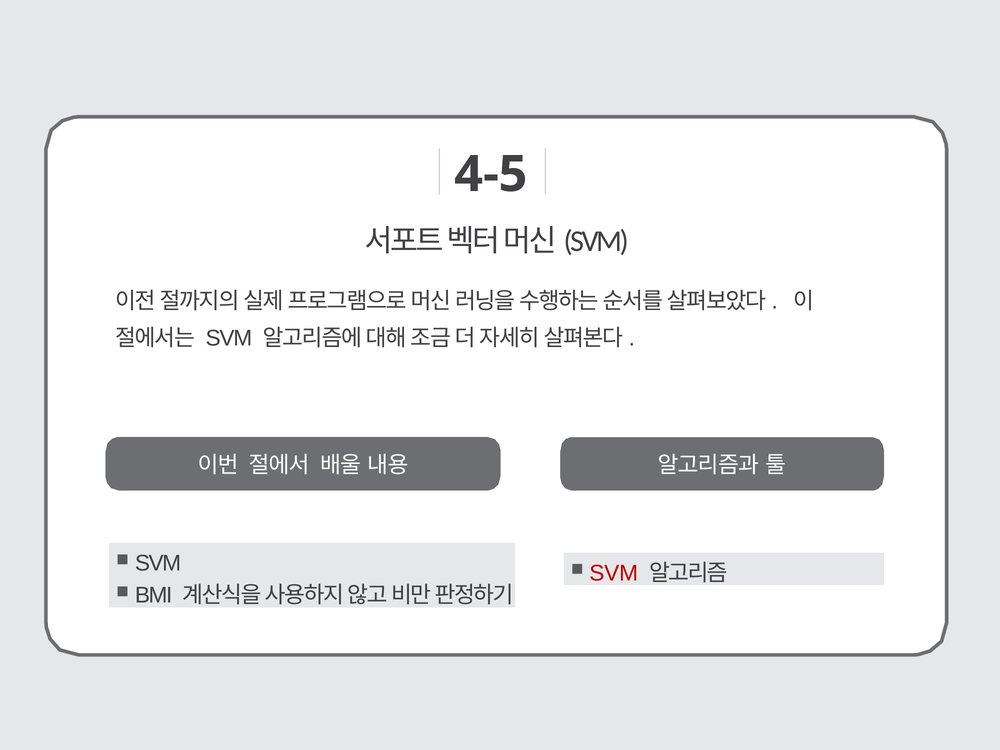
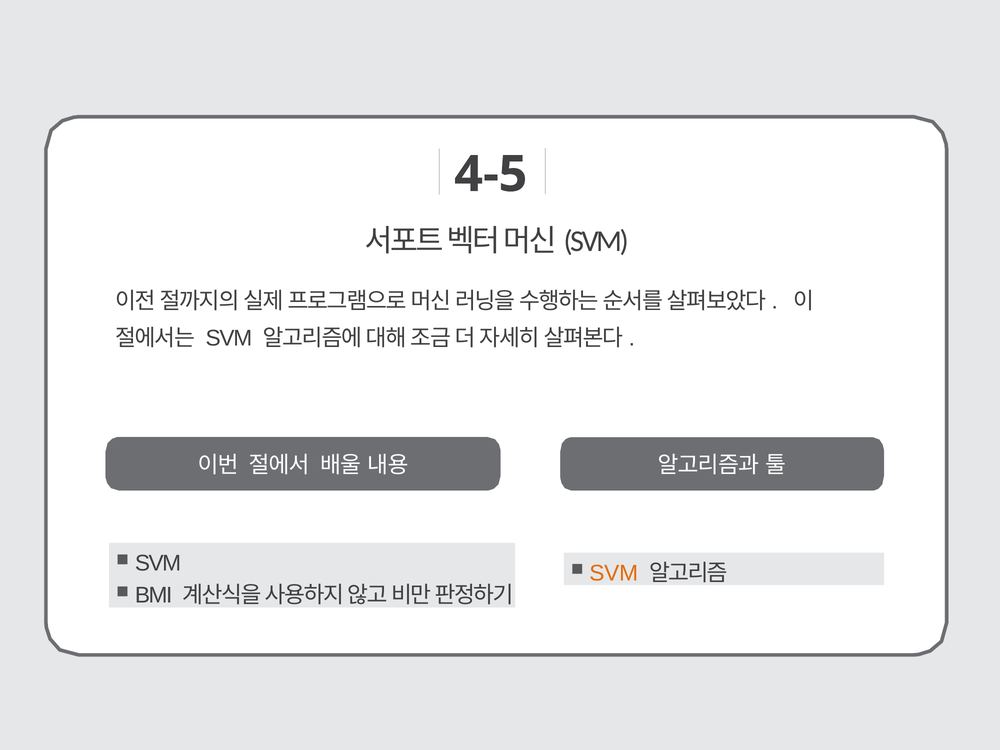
SVM at (614, 573) colour: red -> orange
